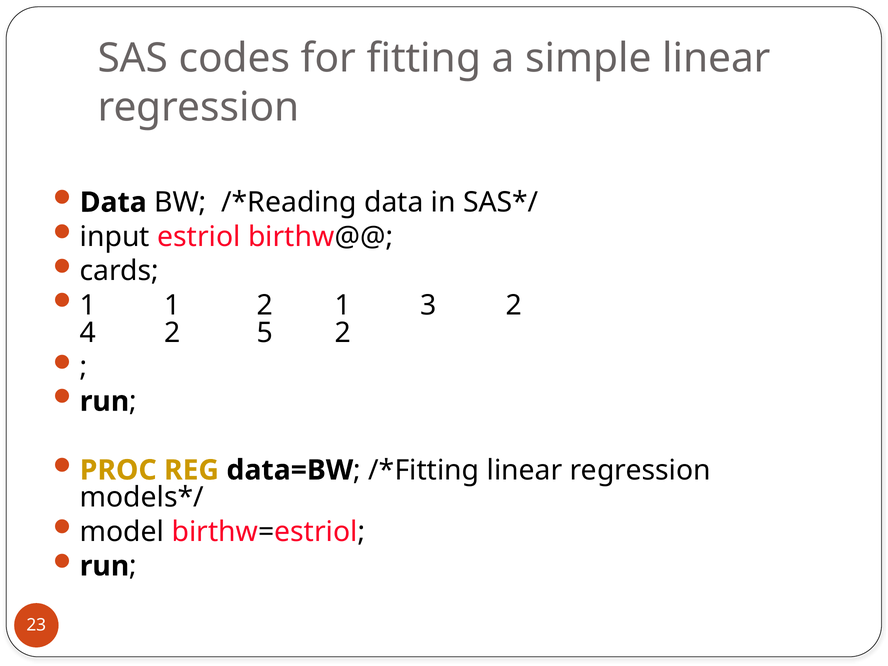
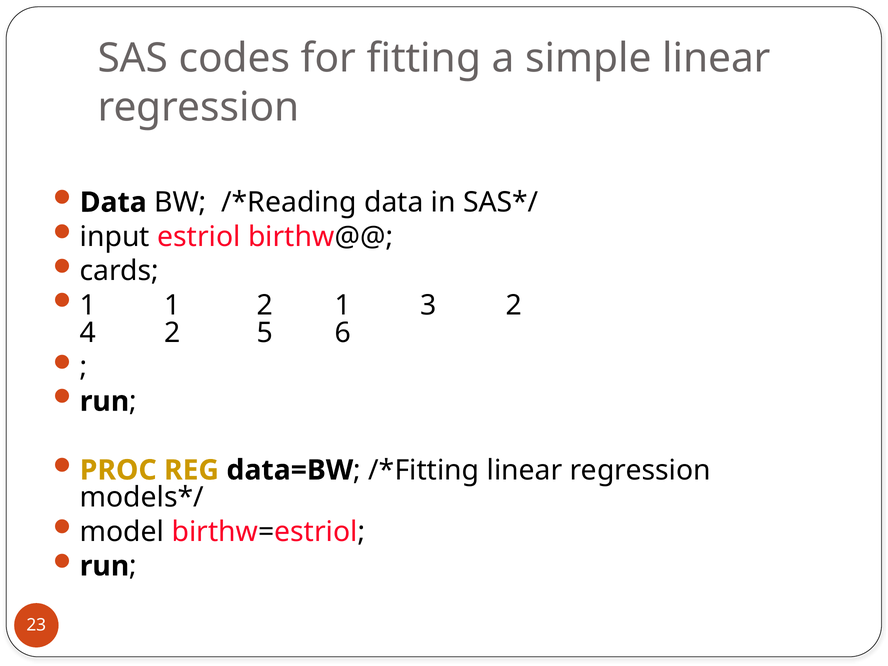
5 2: 2 -> 6
